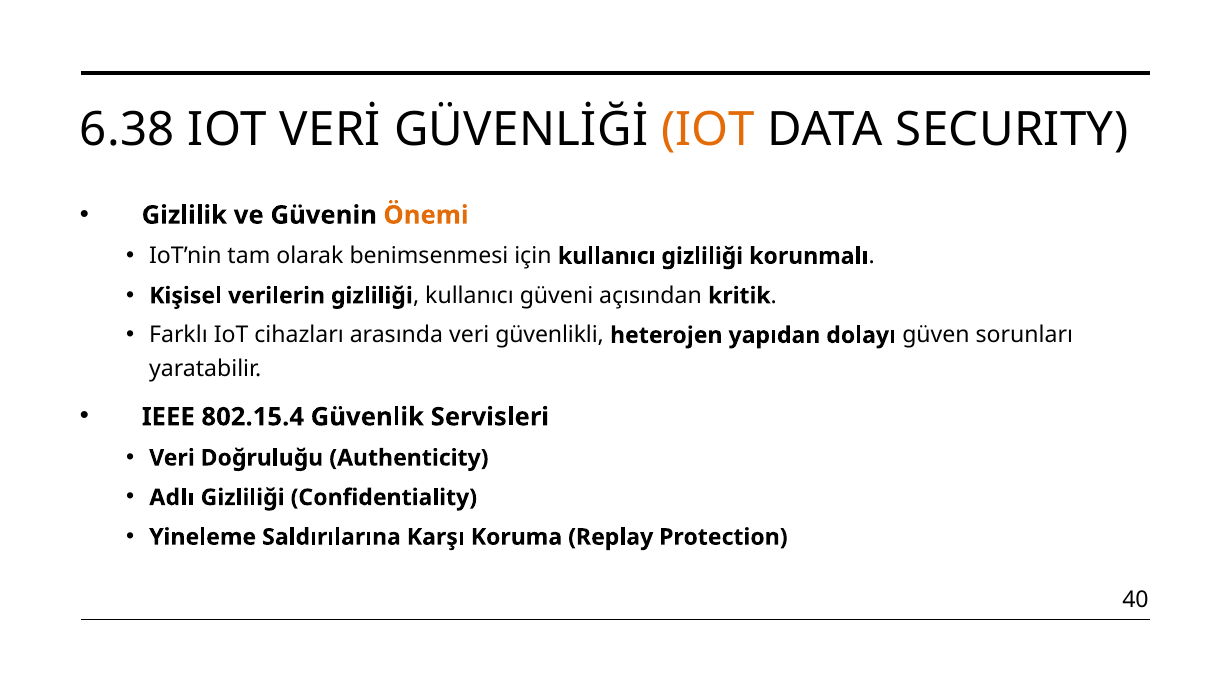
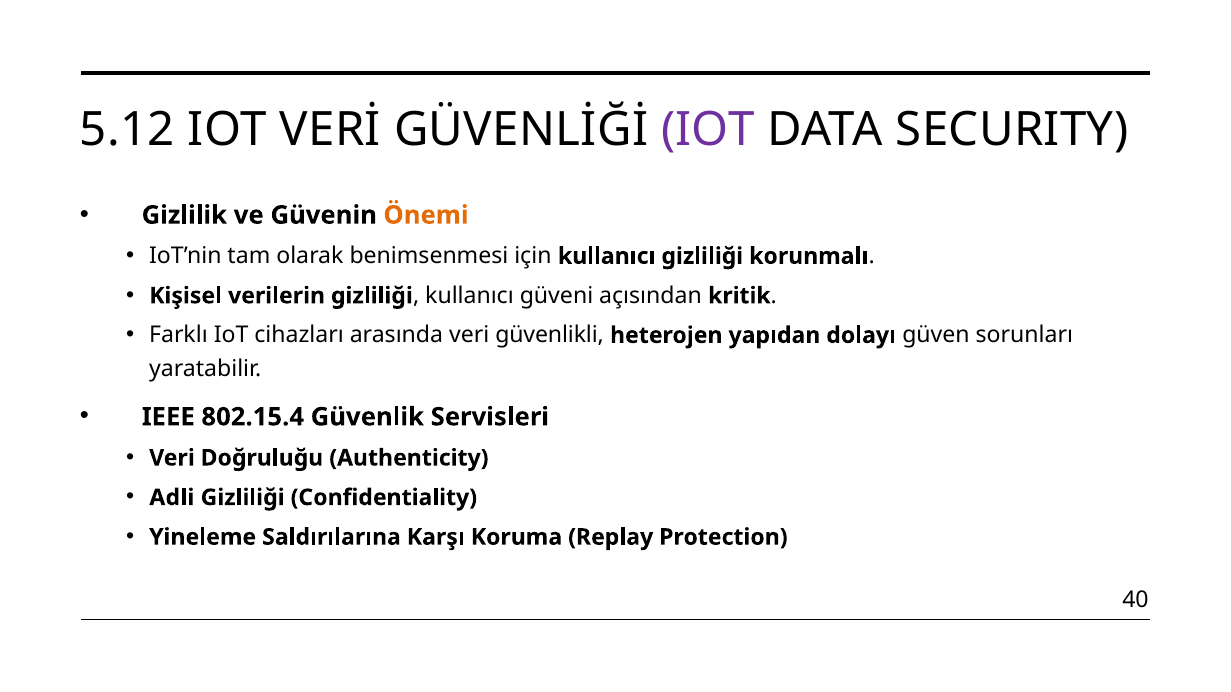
6.38: 6.38 -> 5.12
IOT at (708, 129) colour: orange -> purple
Adlı: Adlı -> Adli
